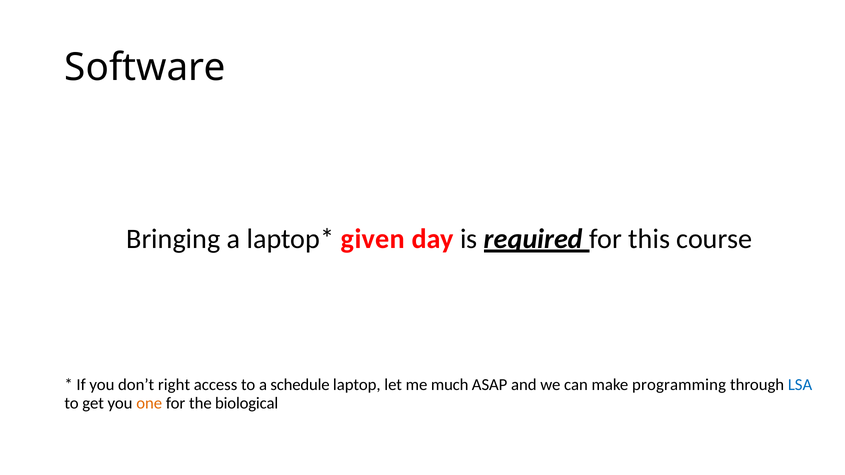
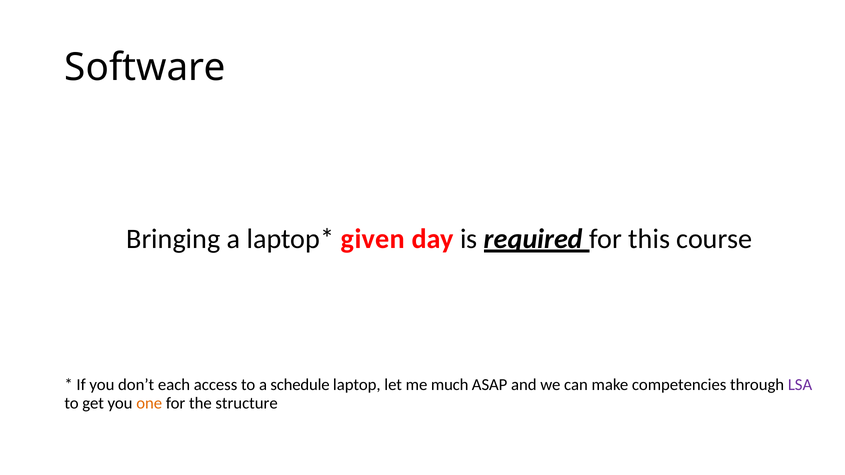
right: right -> each
programming: programming -> competencies
LSA colour: blue -> purple
biological: biological -> structure
